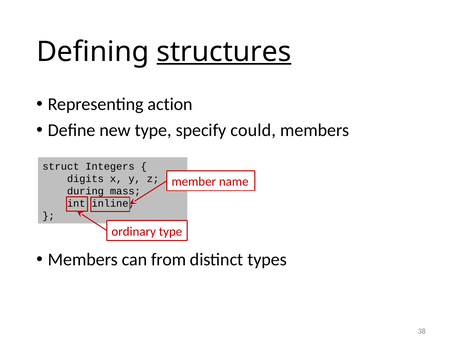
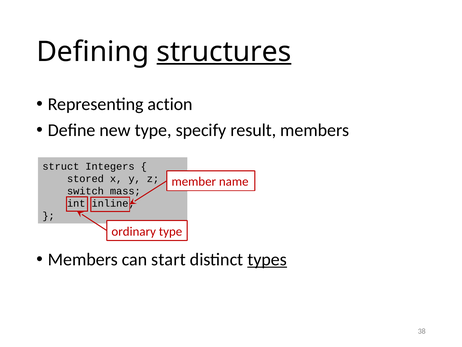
could: could -> result
digits: digits -> stored
during: during -> switch
from: from -> start
types underline: none -> present
